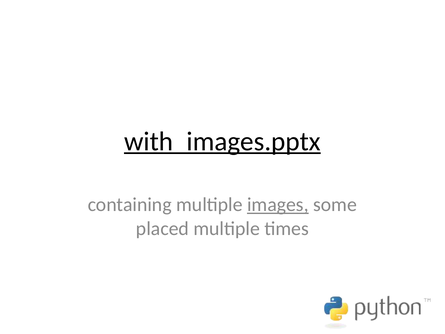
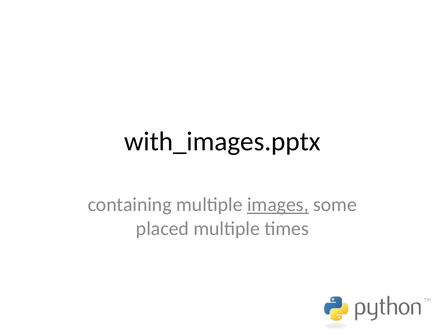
with_images.pptx underline: present -> none
